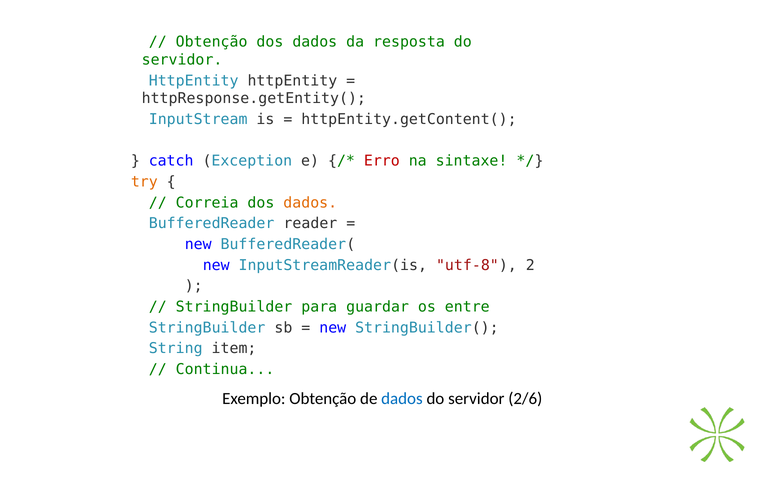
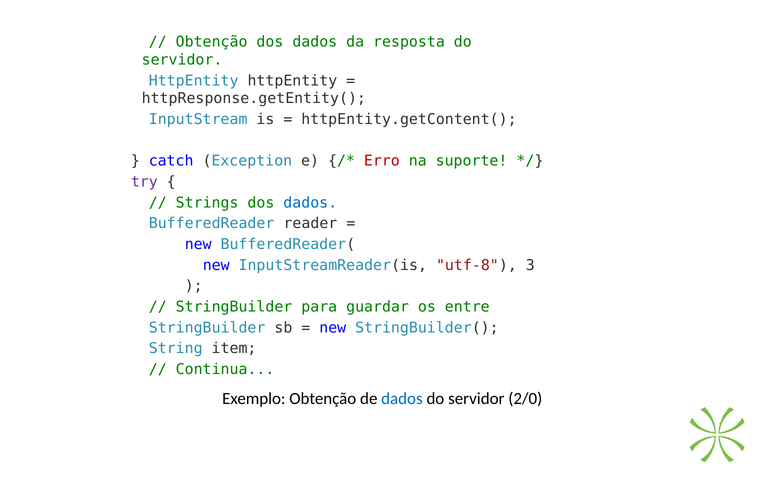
sintaxe: sintaxe -> suporte
try colour: orange -> purple
Correia: Correia -> Strings
dados at (310, 203) colour: orange -> blue
2: 2 -> 3
2/6: 2/6 -> 2/0
